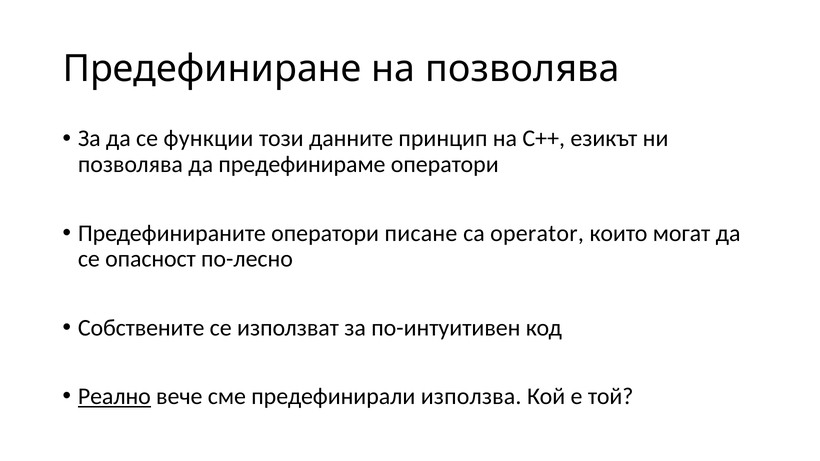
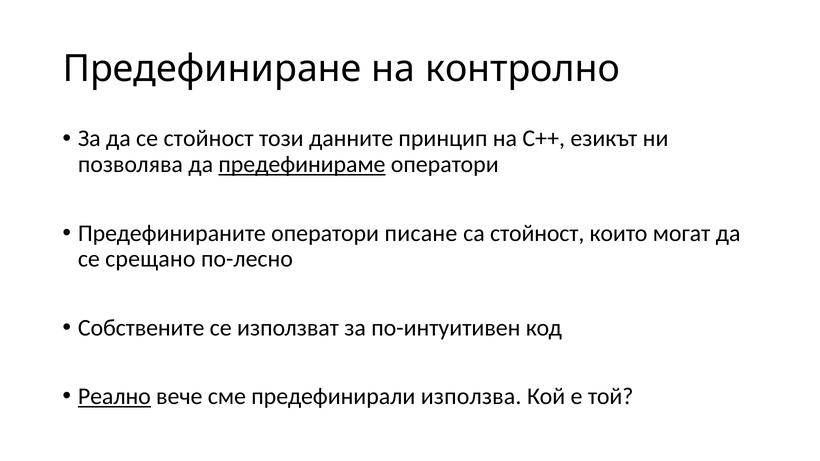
на позволява: позволява -> контролно
се функции: функции -> стойност
предефинираме underline: none -> present
са operator: operator -> стойност
опасност: опасност -> срещано
